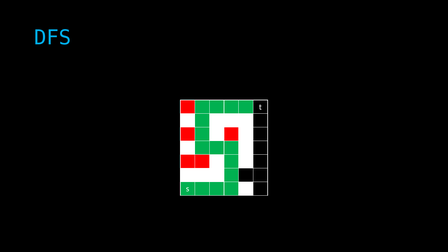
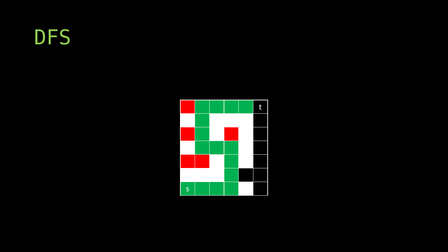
DFS colour: light blue -> light green
